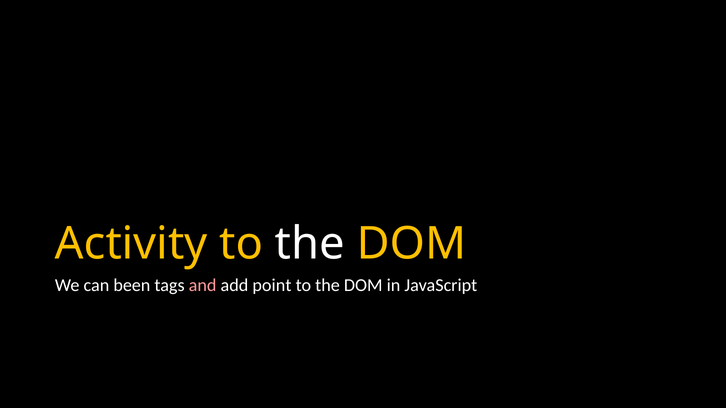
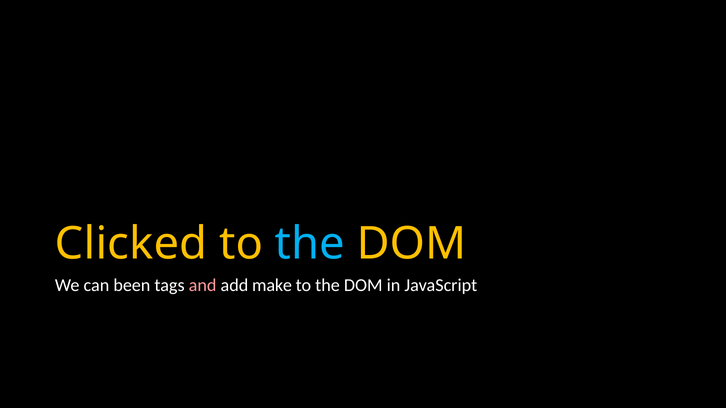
Activity: Activity -> Clicked
the at (310, 244) colour: white -> light blue
point: point -> make
